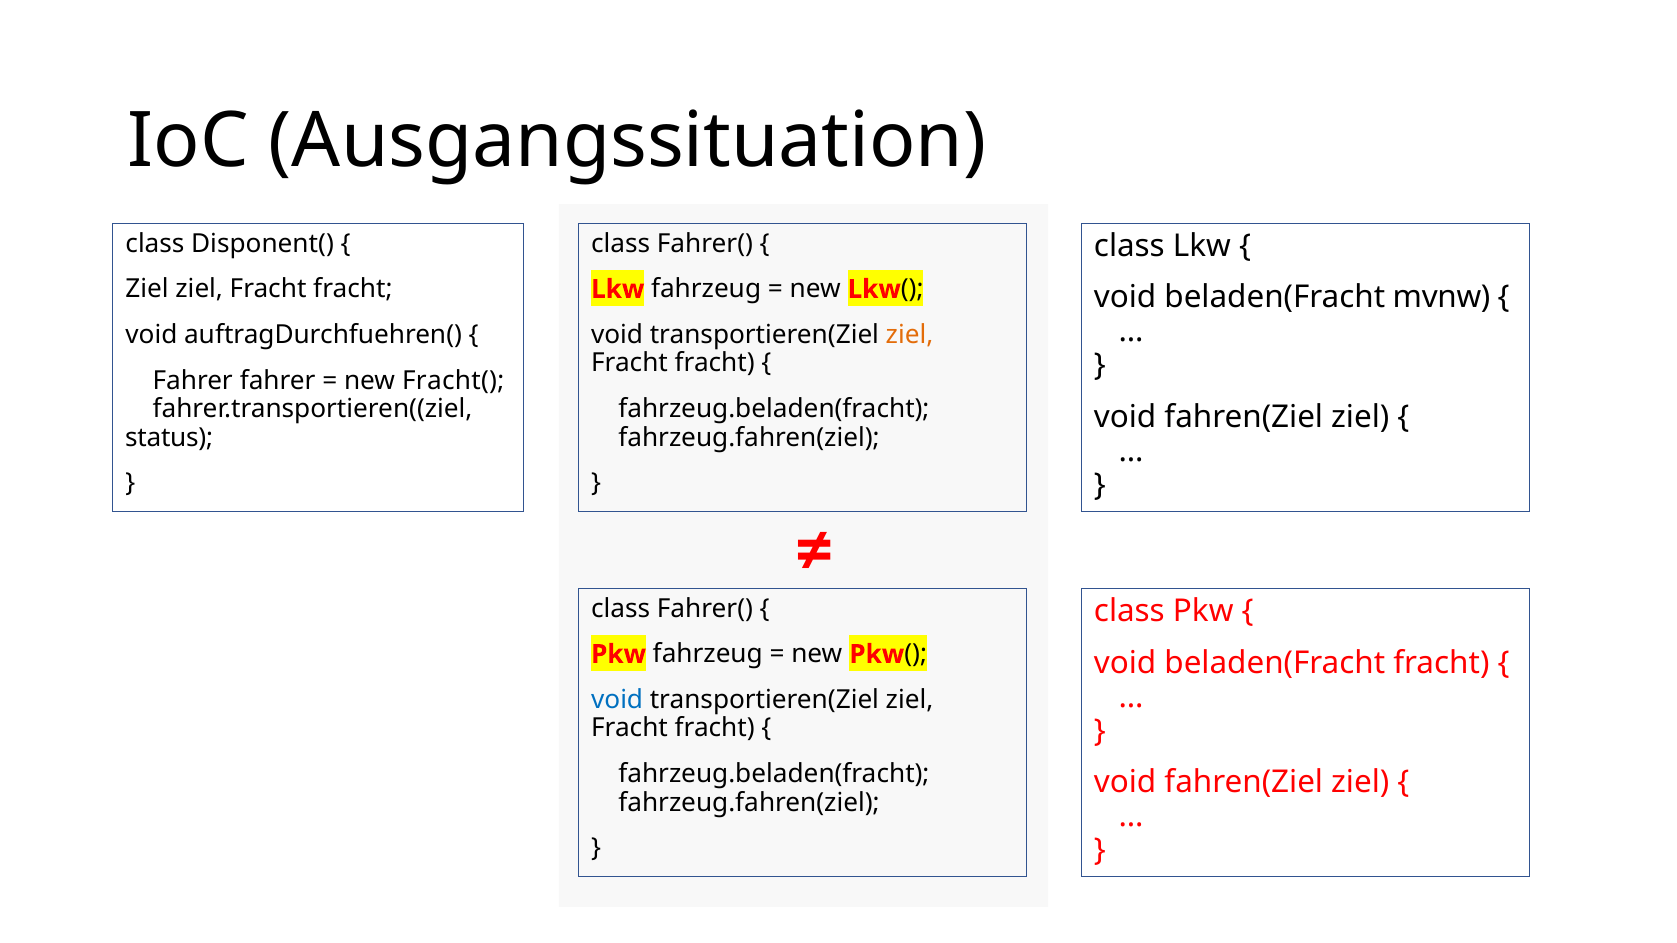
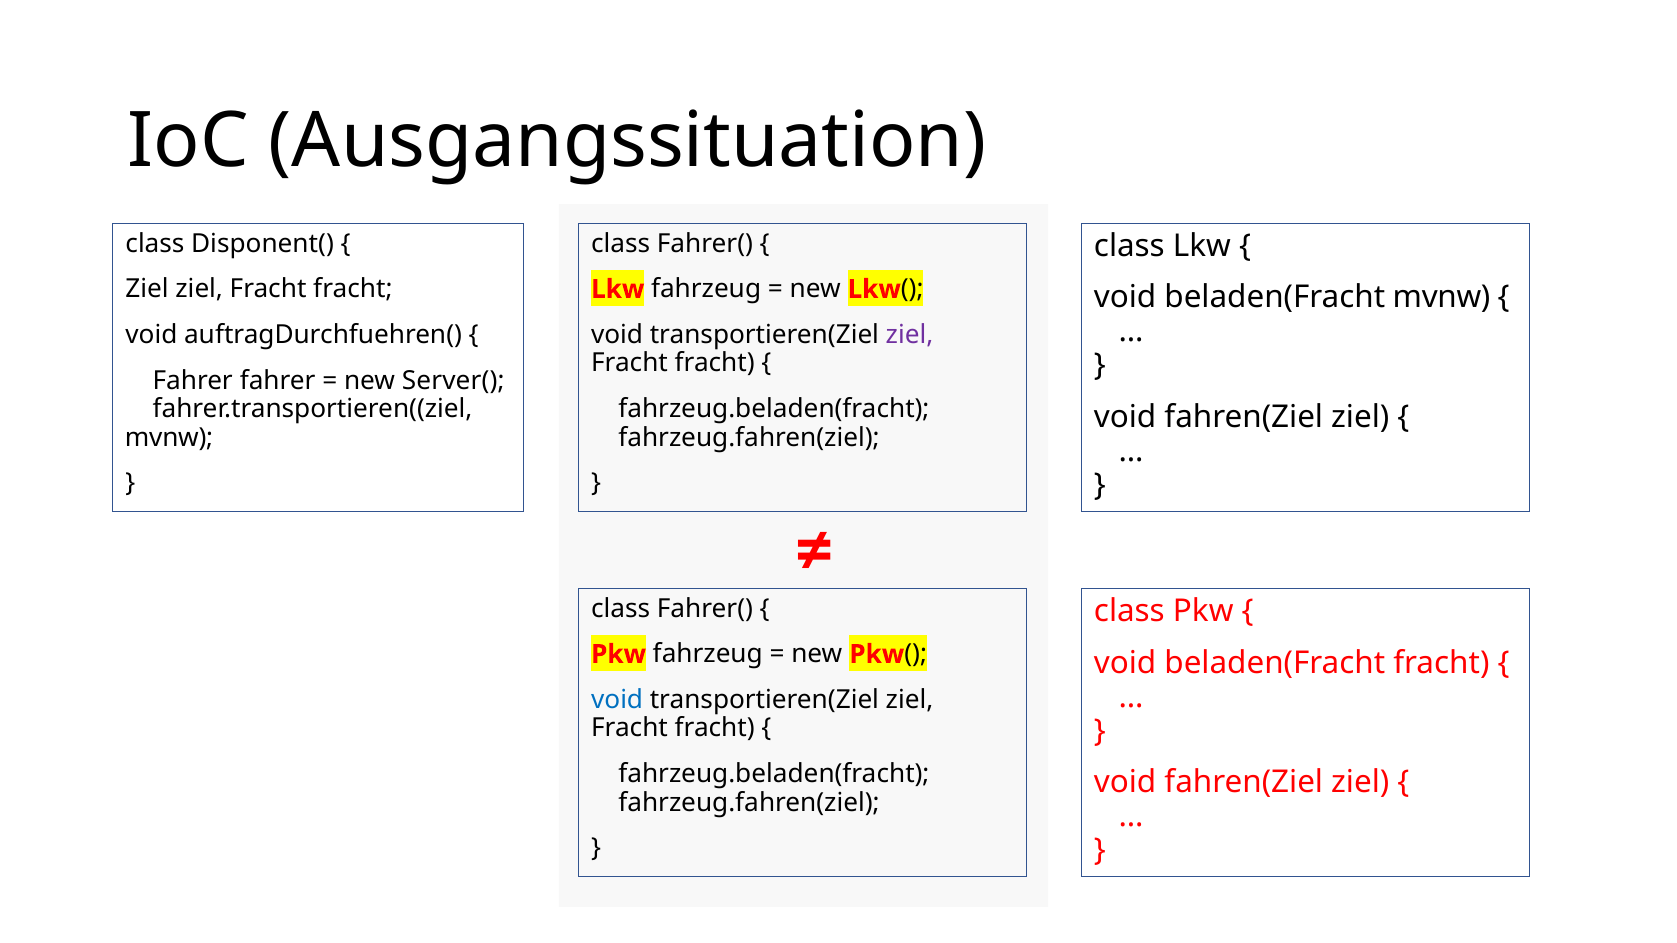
ziel at (910, 335) colour: orange -> purple
Fracht(: Fracht( -> Server(
status at (169, 438): status -> mvnw
